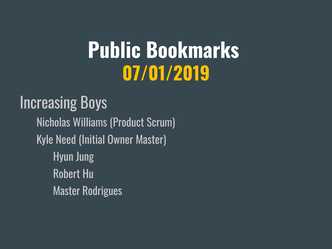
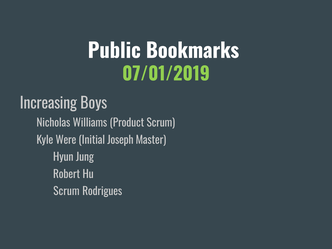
07/01/2019 colour: yellow -> light green
Need: Need -> Were
Owner: Owner -> Joseph
Master at (67, 191): Master -> Scrum
